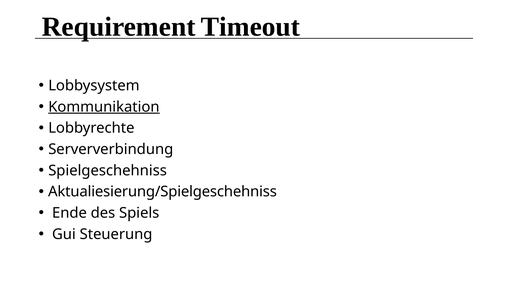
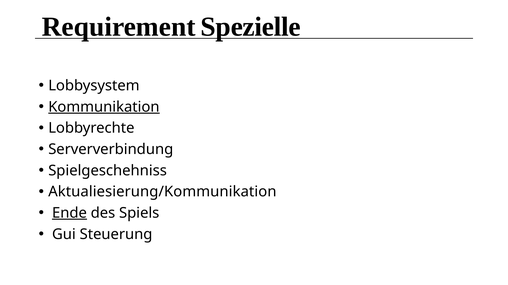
Timeout: Timeout -> Spezielle
Aktualiesierung/Spielgeschehniss: Aktualiesierung/Spielgeschehniss -> Aktualiesierung/Kommunikation
Ende underline: none -> present
